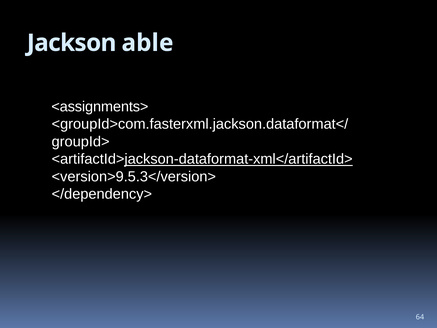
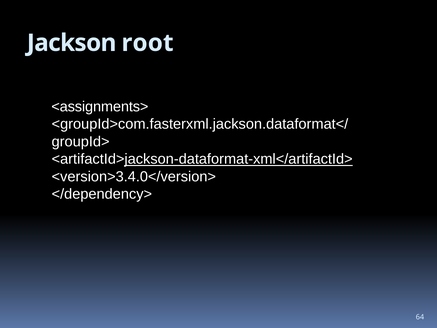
able: able -> root
<version>9.5.3</version>: <version>9.5.3</version> -> <version>3.4.0</version>
